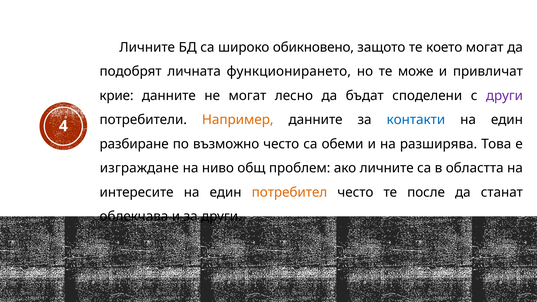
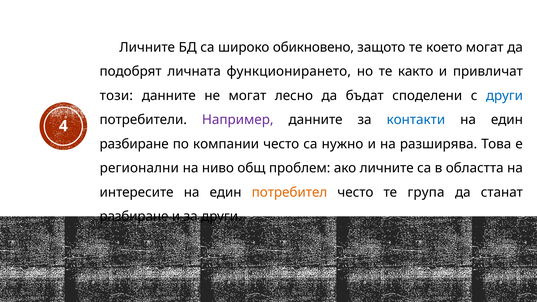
може: може -> както
крие: крие -> този
други at (504, 96) colour: purple -> blue
Например colour: orange -> purple
възможно: възможно -> компании
обеми: обеми -> нужно
изграждане: изграждане -> регионални
после: после -> група
облекчава at (134, 217): облекчава -> разбиране
